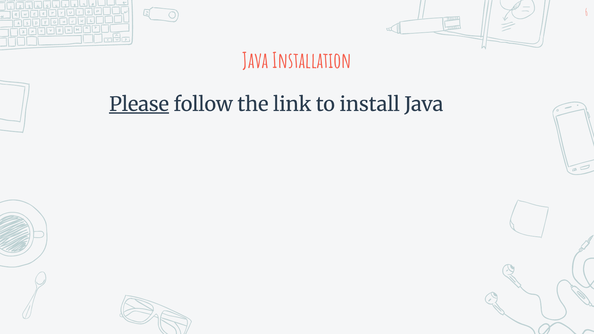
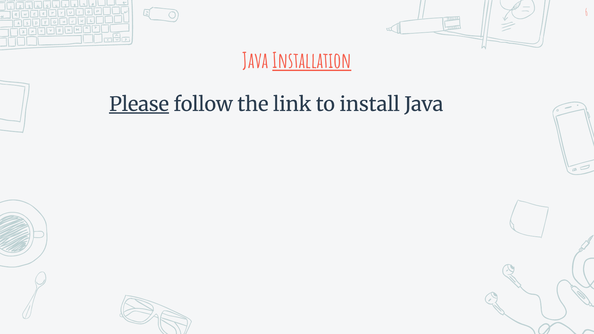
Installation underline: none -> present
